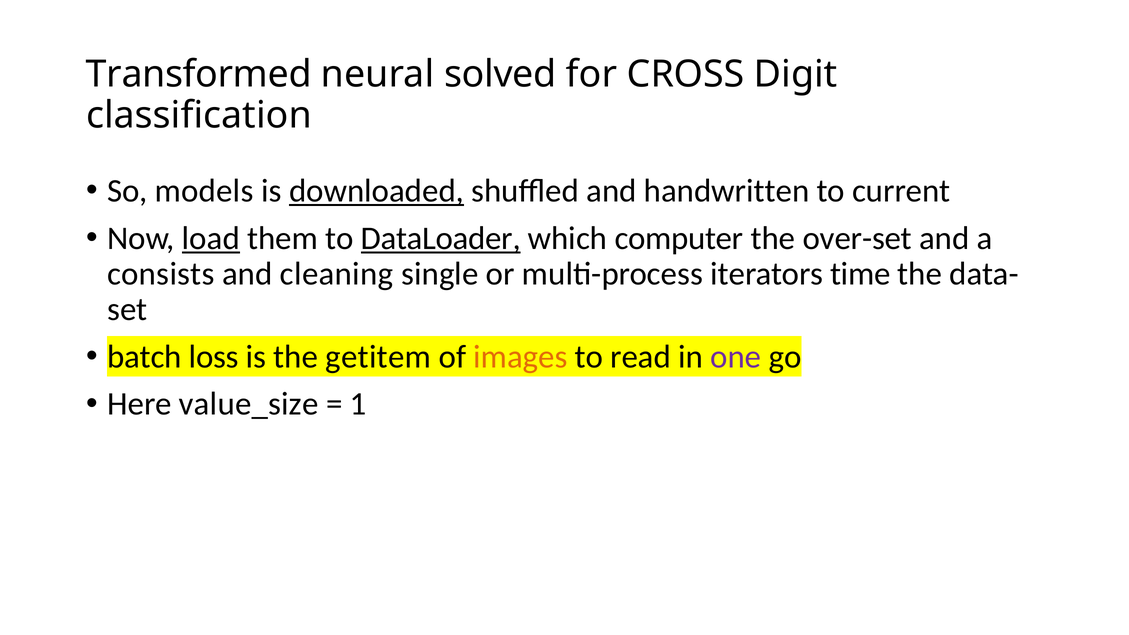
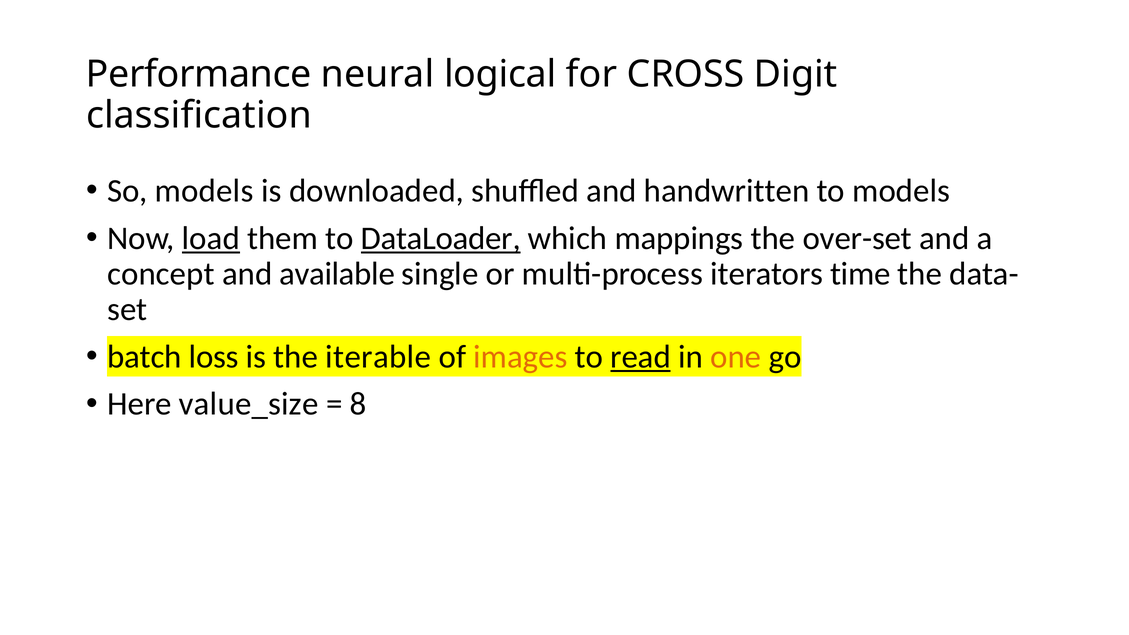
Transformed: Transformed -> Performance
solved: solved -> logical
downloaded underline: present -> none
to current: current -> models
computer: computer -> mappings
consists: consists -> concept
cleaning: cleaning -> available
getitem: getitem -> iterable
read underline: none -> present
one colour: purple -> orange
1: 1 -> 8
